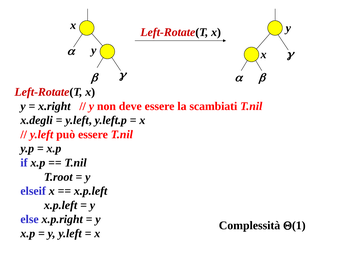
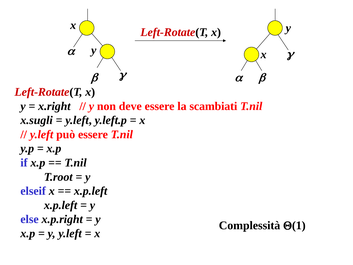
x.degli: x.degli -> x.sugli
